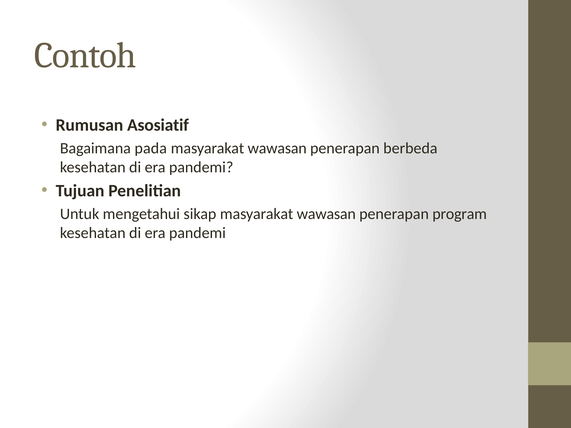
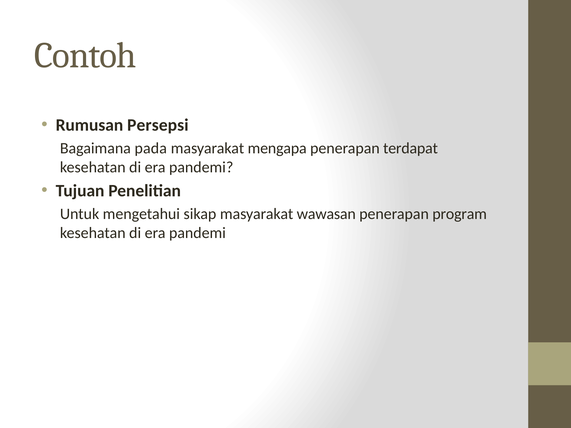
Asosiatif: Asosiatif -> Persepsi
wawasan at (277, 148): wawasan -> mengapa
berbeda: berbeda -> terdapat
